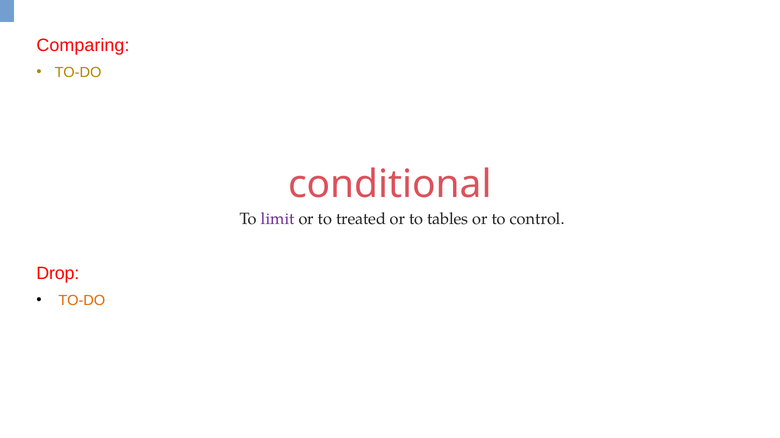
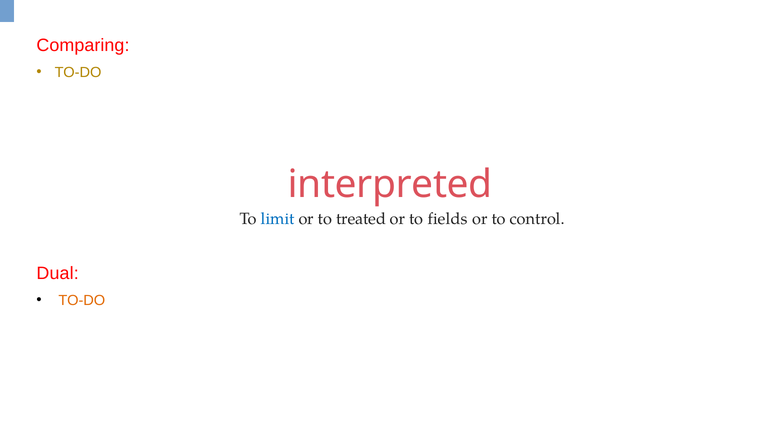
conditional: conditional -> interpreted
limit colour: purple -> blue
tables: tables -> fields
Drop: Drop -> Dual
